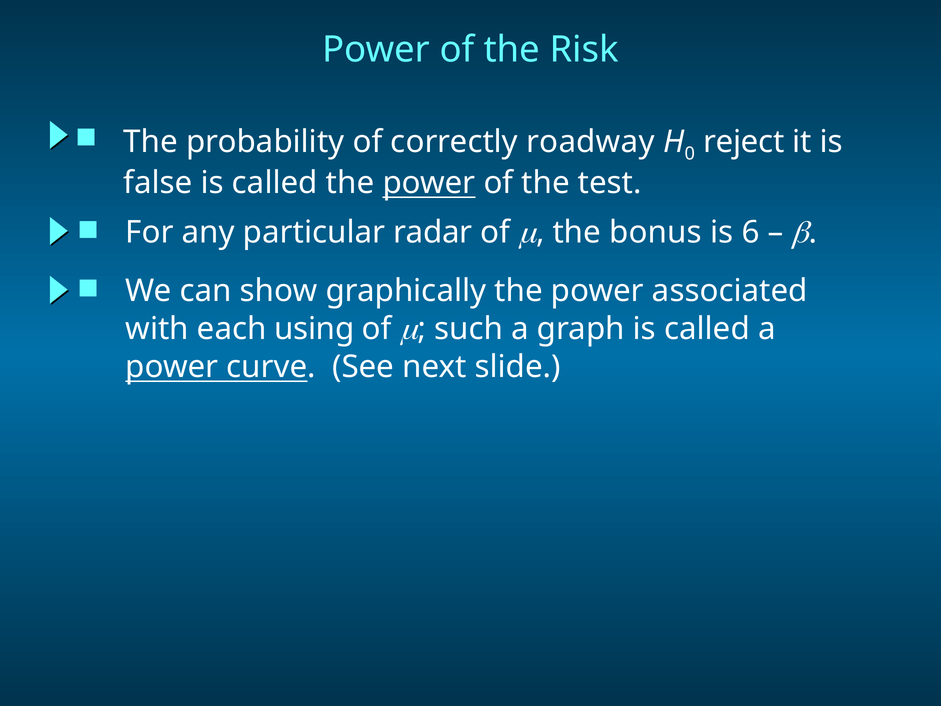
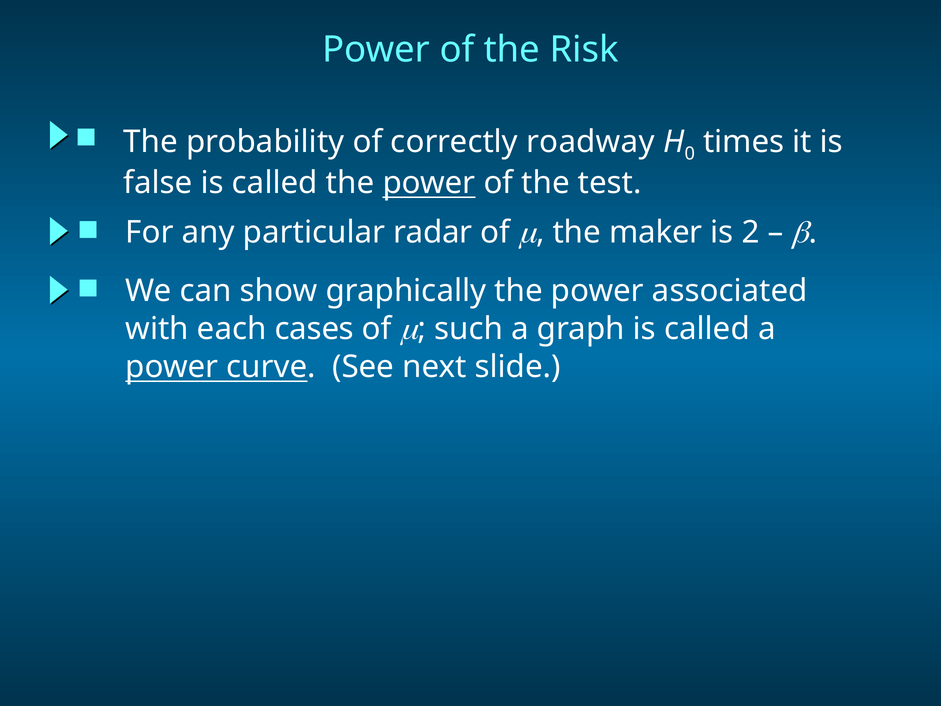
reject: reject -> times
bonus: bonus -> maker
6: 6 -> 2
using: using -> cases
